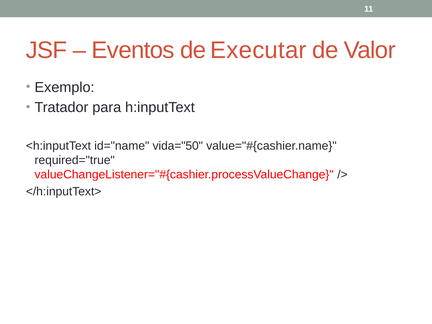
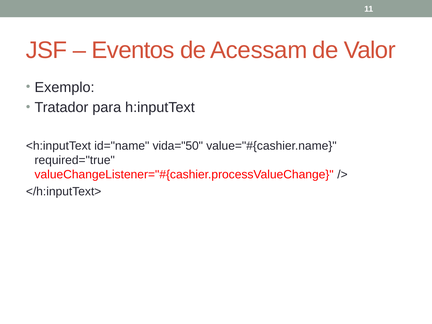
Executar: Executar -> Acessam
